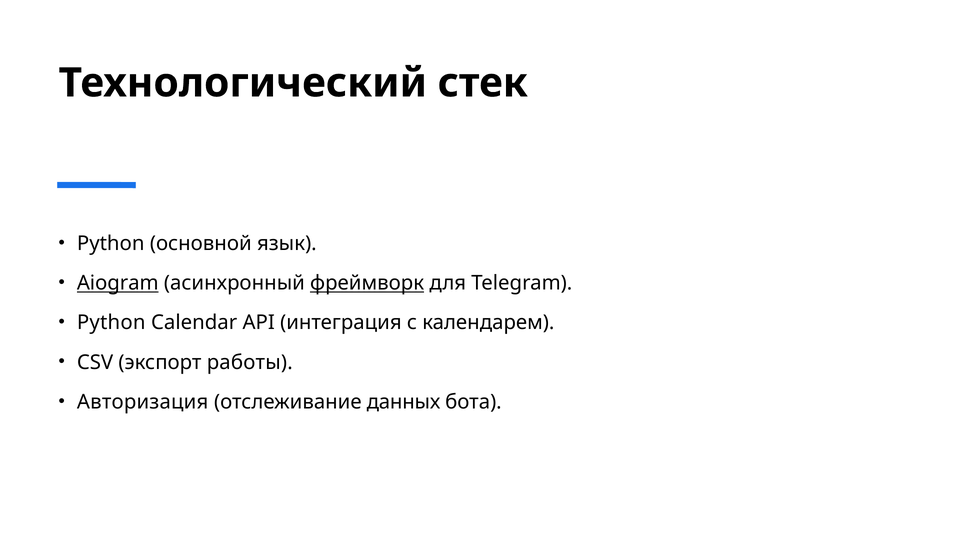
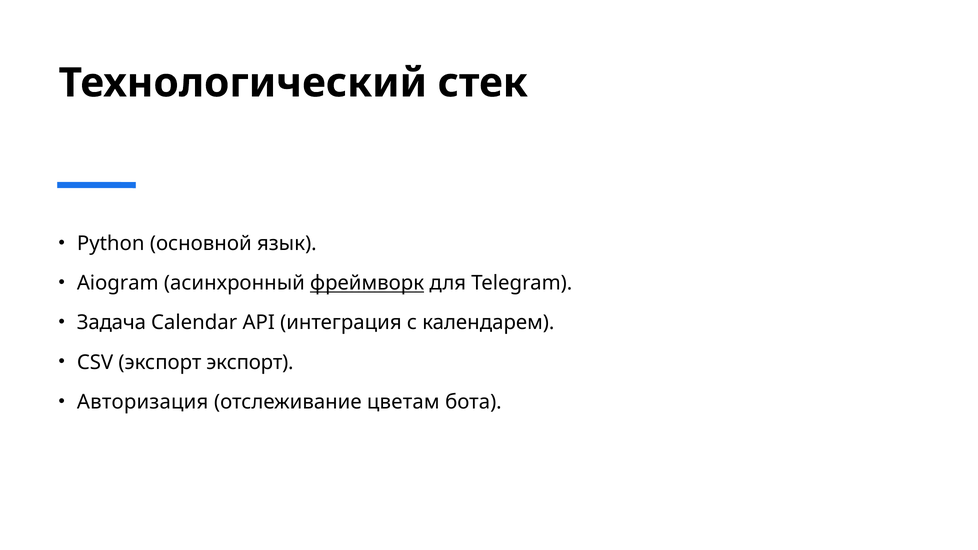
Aiogram underline: present -> none
Python at (111, 323): Python -> Задача
экспорт работы: работы -> экспорт
данных: данных -> цветам
